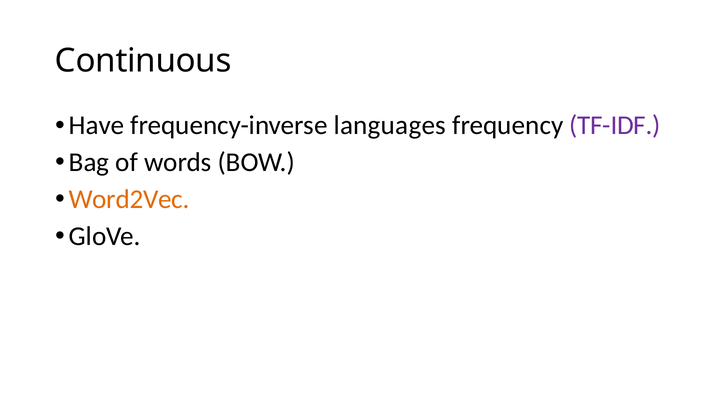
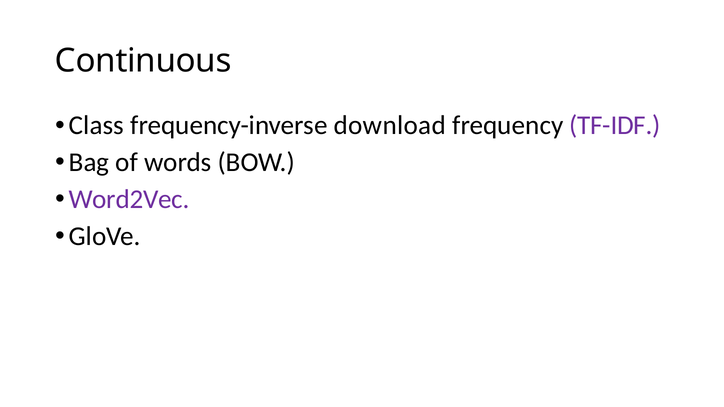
Have: Have -> Class
languages: languages -> download
Word2Vec colour: orange -> purple
